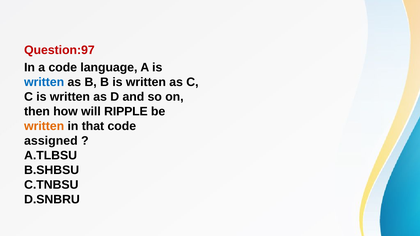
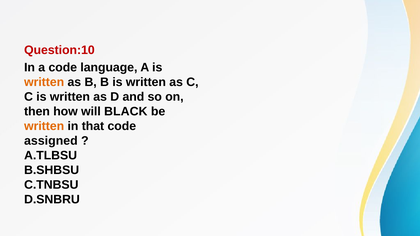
Question:97: Question:97 -> Question:10
written at (44, 82) colour: blue -> orange
RIPPLE: RIPPLE -> BLACK
